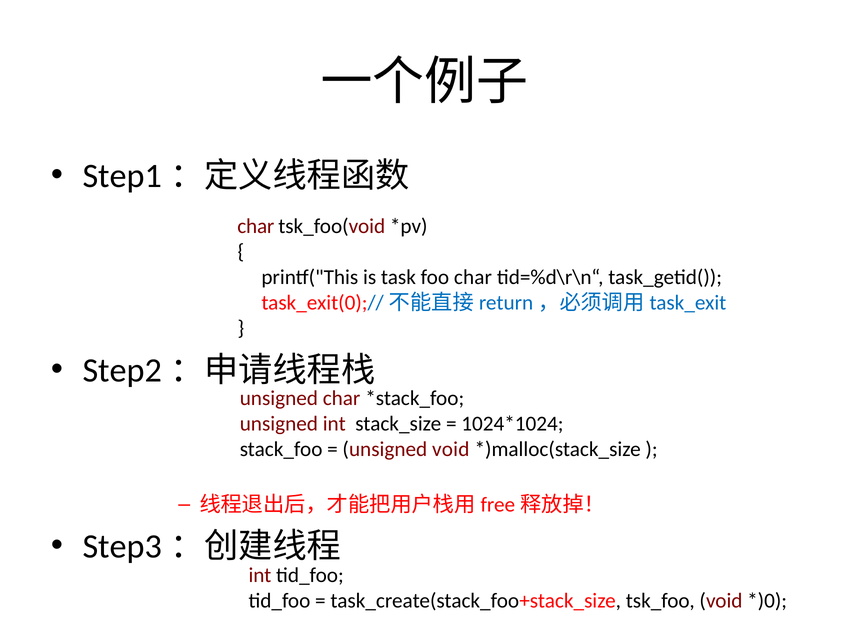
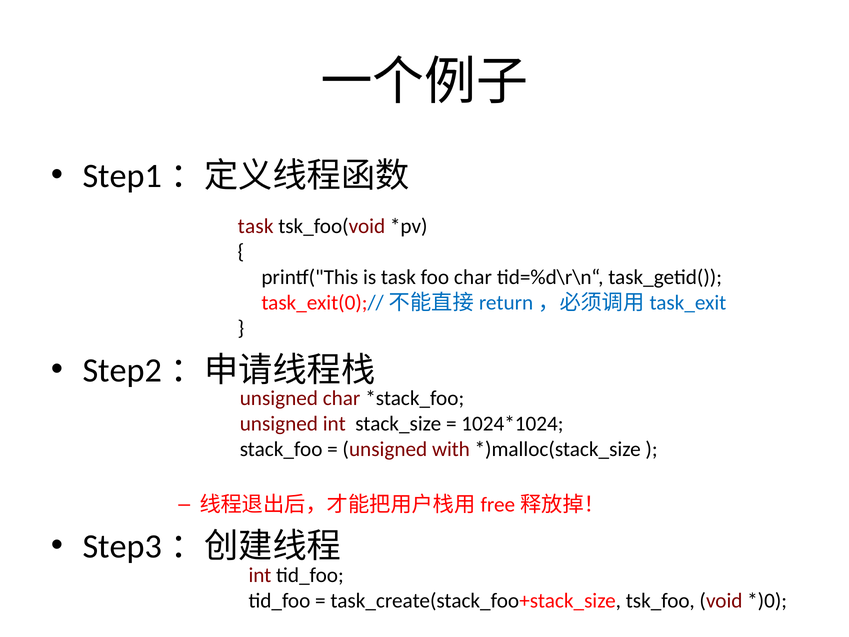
char at (256, 226): char -> task
unsigned void: void -> with
